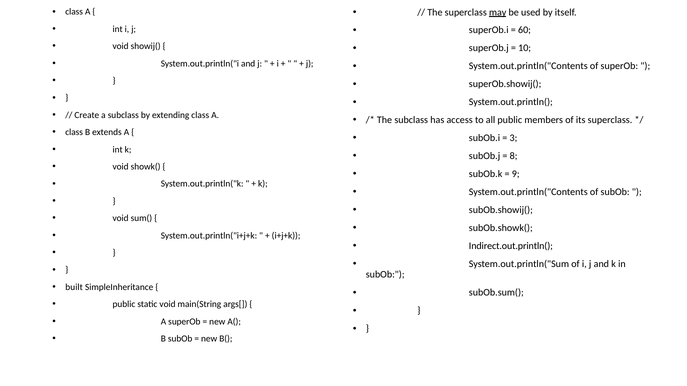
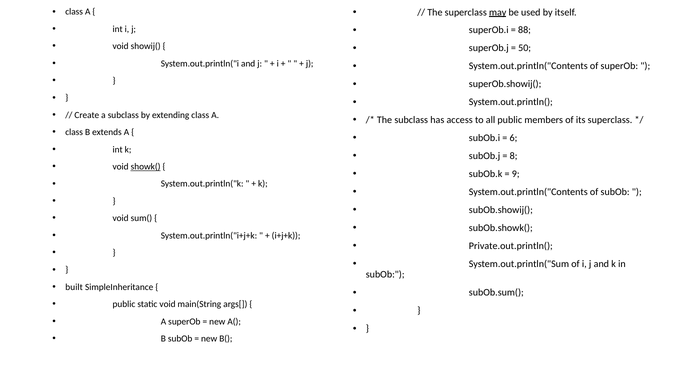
60: 60 -> 88
10: 10 -> 50
3: 3 -> 6
showk( underline: none -> present
Indirect.out.println(: Indirect.out.println( -> Private.out.println(
